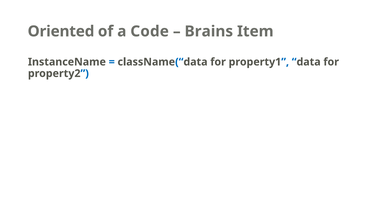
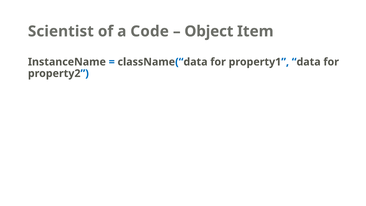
Oriented: Oriented -> Scientist
Brains: Brains -> Object
